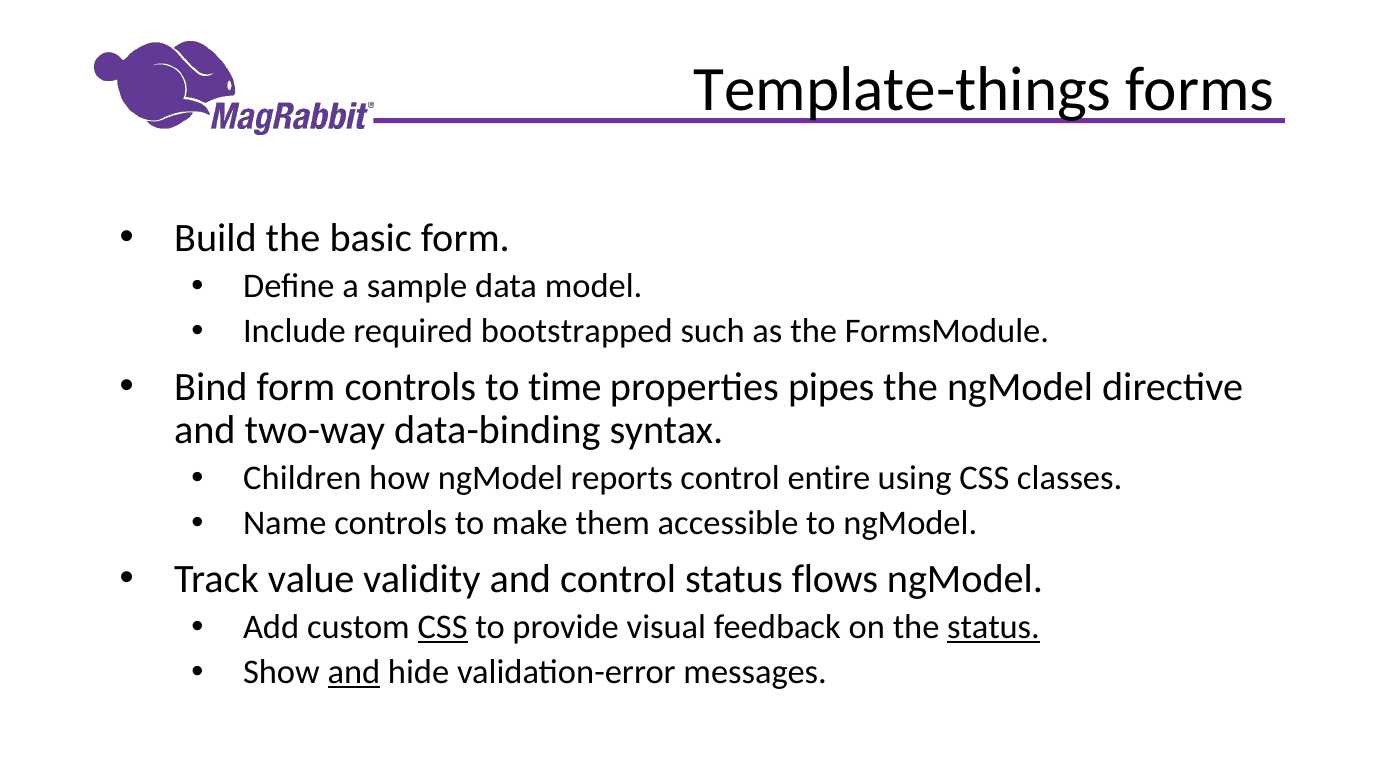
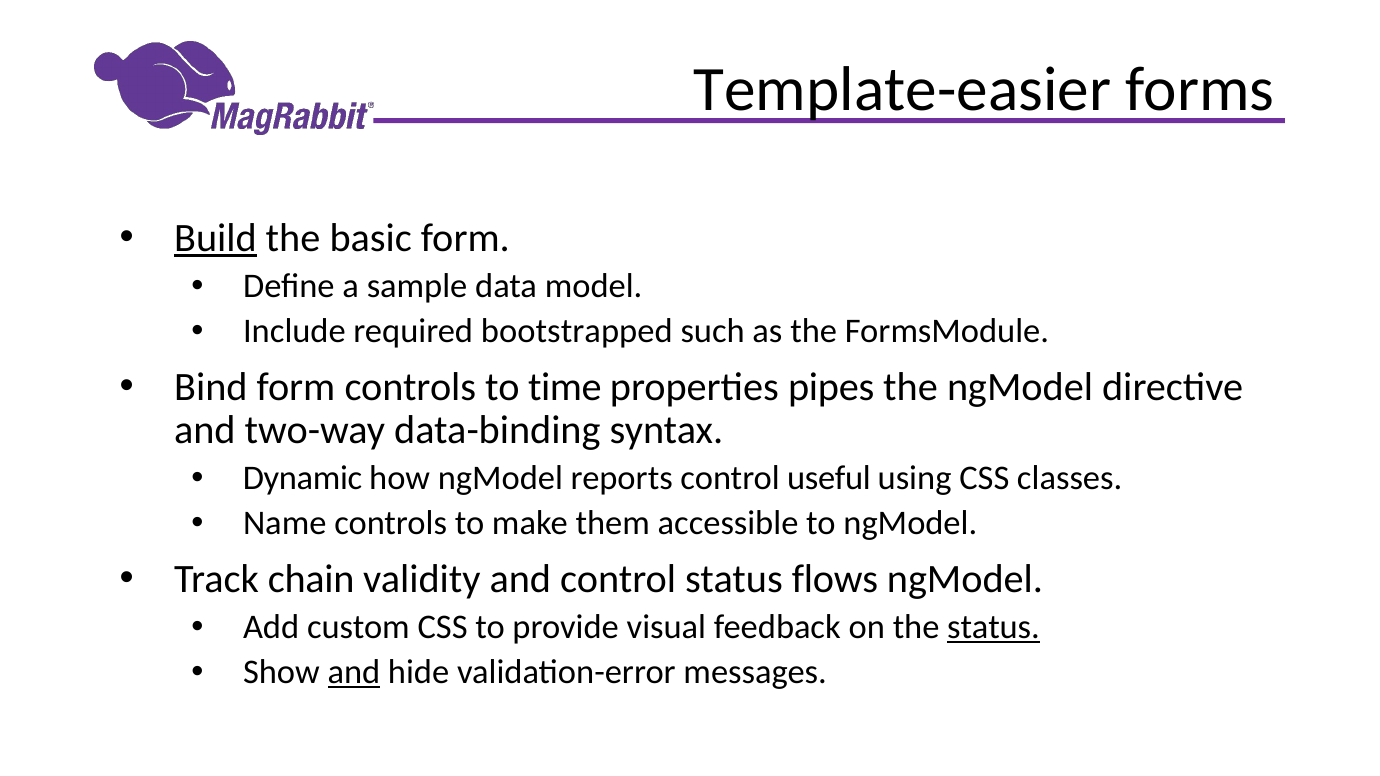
Template-things: Template-things -> Template-easier
Build underline: none -> present
Children: Children -> Dynamic
entire: entire -> useful
value: value -> chain
CSS at (443, 627) underline: present -> none
